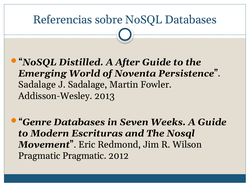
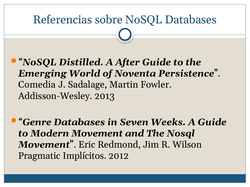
Sadalage at (37, 85): Sadalage -> Comedia
Modern Escrituras: Escrituras -> Movement
Pragmatic Pragmatic: Pragmatic -> Implícitos
